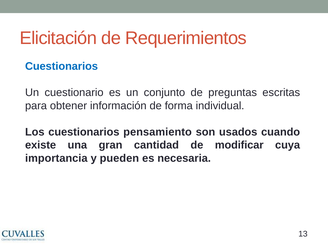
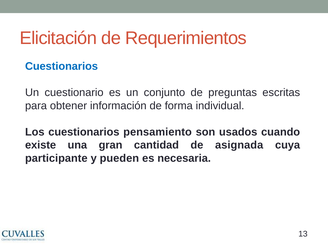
modificar: modificar -> asignada
importancia: importancia -> participante
